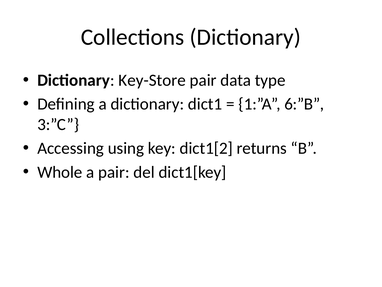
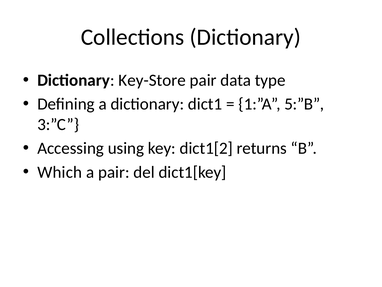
6:”B: 6:”B -> 5:”B
Whole: Whole -> Which
